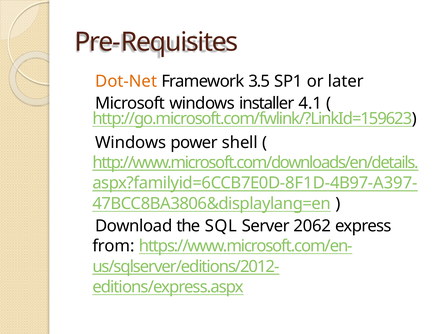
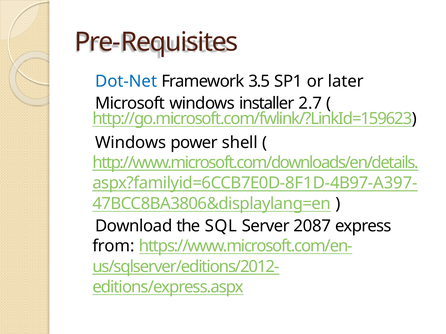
Dot-Net colour: orange -> blue
4.1: 4.1 -> 2.7
2062: 2062 -> 2087
